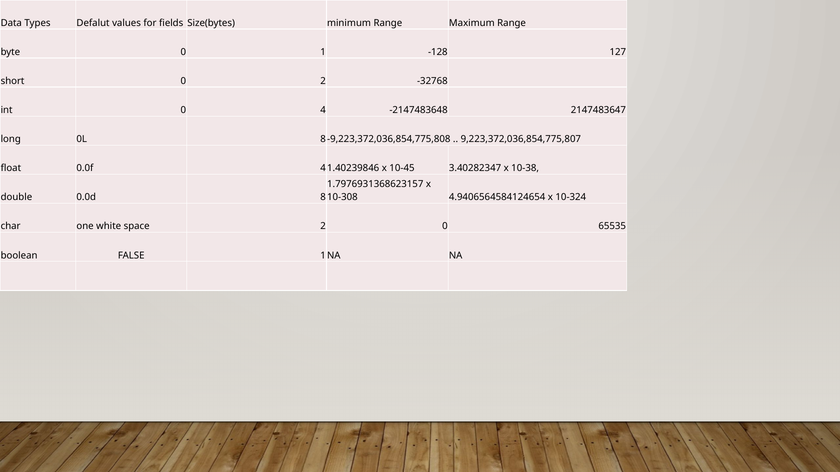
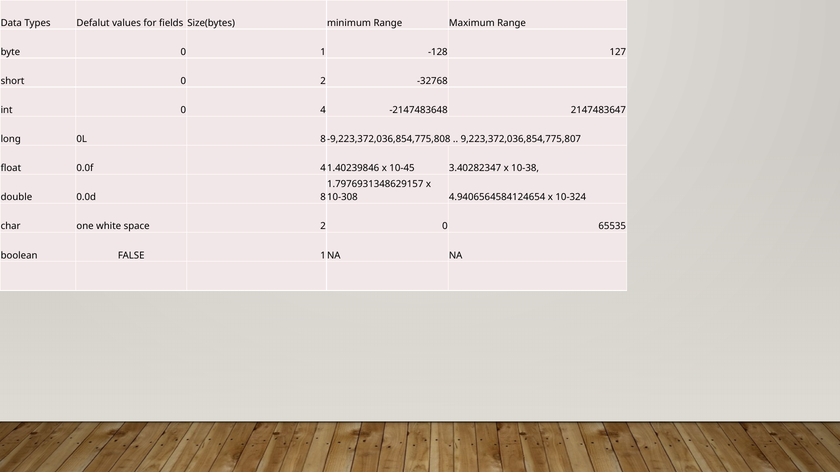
1.7976931368623157: 1.7976931368623157 -> 1.7976931348629157
